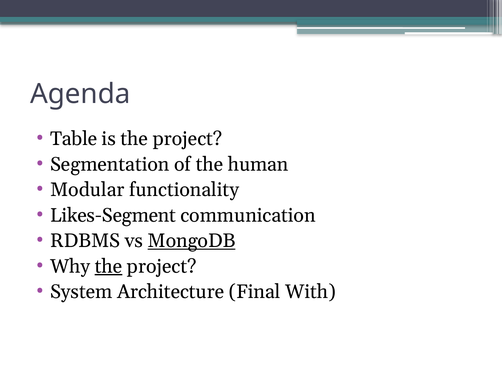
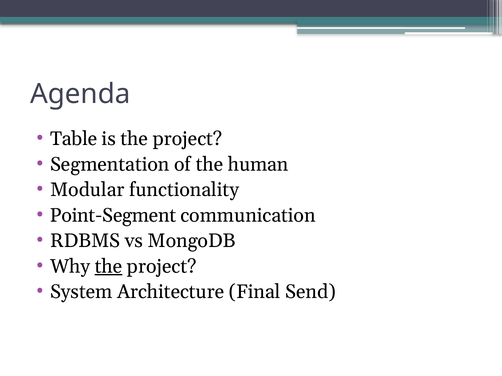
Likes-Segment: Likes-Segment -> Point-Segment
MongoDB underline: present -> none
With: With -> Send
